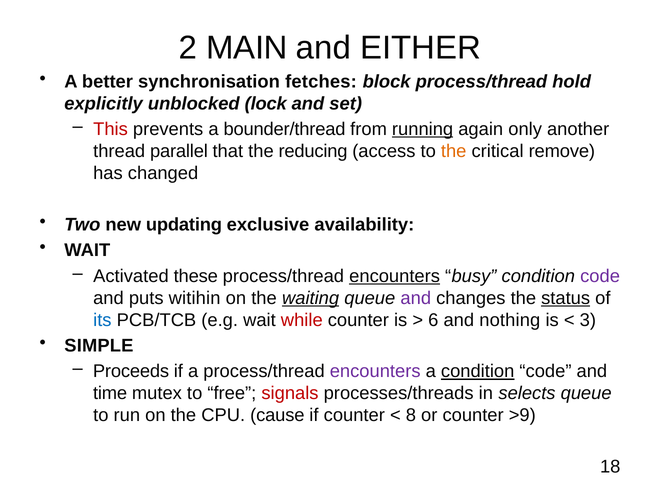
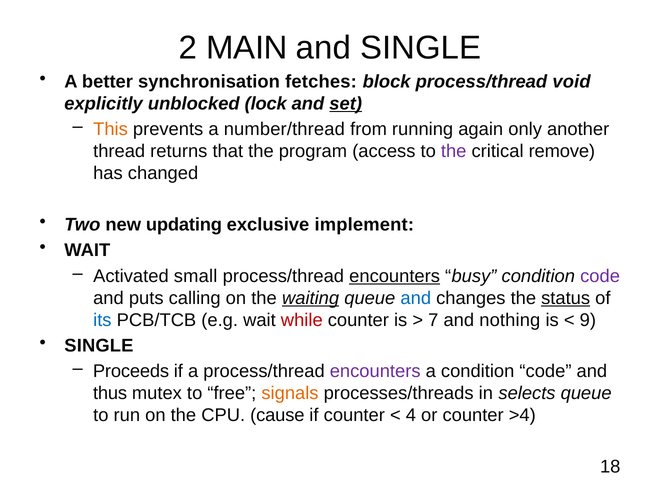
and EITHER: EITHER -> SINGLE
hold: hold -> void
set underline: none -> present
This colour: red -> orange
bounder/thread: bounder/thread -> number/thread
running underline: present -> none
parallel: parallel -> returns
reducing: reducing -> program
the at (454, 151) colour: orange -> purple
availability: availability -> implement
these: these -> small
witihin: witihin -> calling
and at (416, 298) colour: purple -> blue
6: 6 -> 7
3: 3 -> 9
SIMPLE at (99, 346): SIMPLE -> SINGLE
condition at (478, 371) underline: present -> none
time: time -> thus
signals colour: red -> orange
8: 8 -> 4
>9: >9 -> >4
